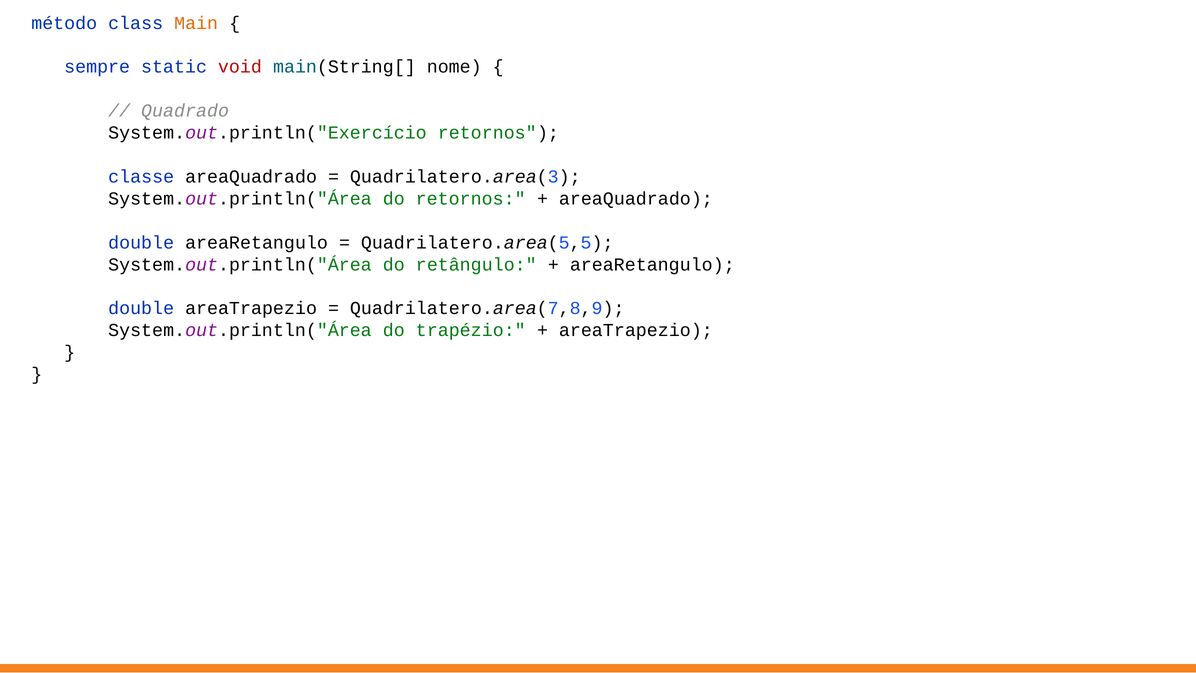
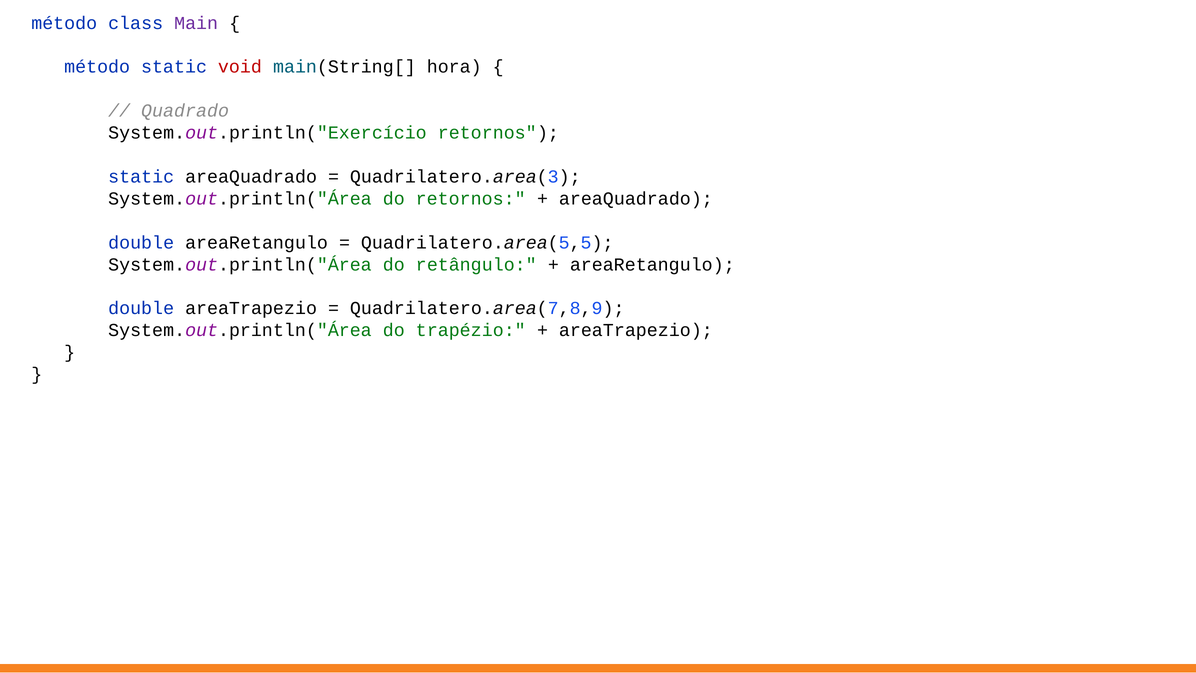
Main colour: orange -> purple
sempre at (97, 67): sempre -> método
nome: nome -> hora
classe at (141, 177): classe -> static
